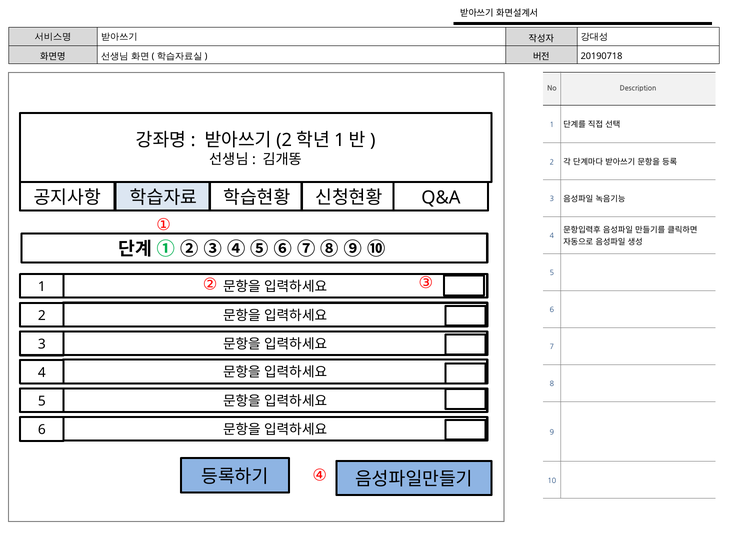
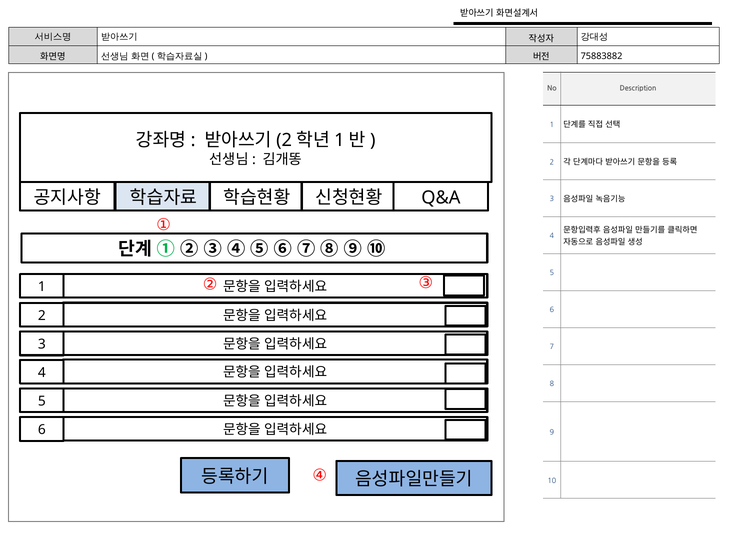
20190718: 20190718 -> 75883882
